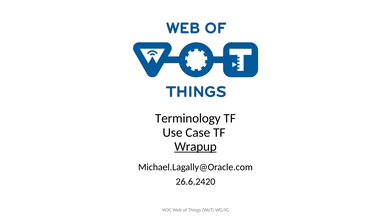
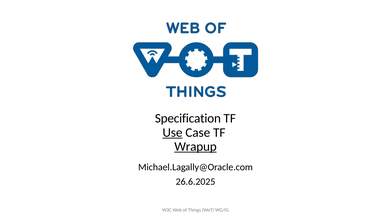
Terminology: Terminology -> Specification
Use underline: none -> present
26.6.2420: 26.6.2420 -> 26.6.2025
